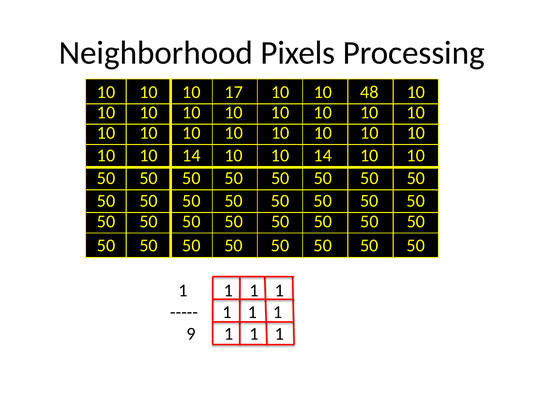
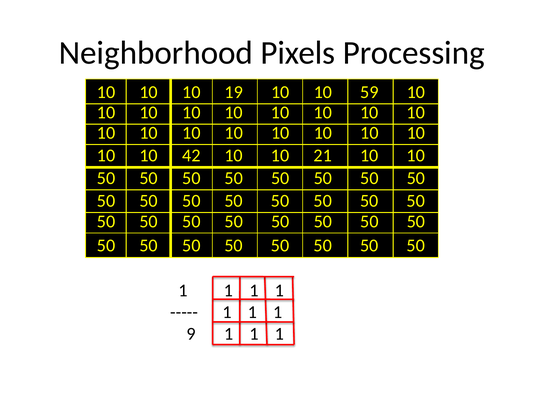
17: 17 -> 19
48: 48 -> 59
14 at (191, 155): 14 -> 42
14 at (323, 155): 14 -> 21
